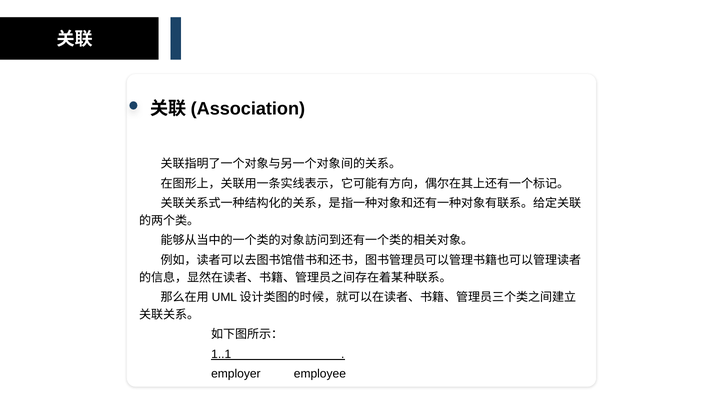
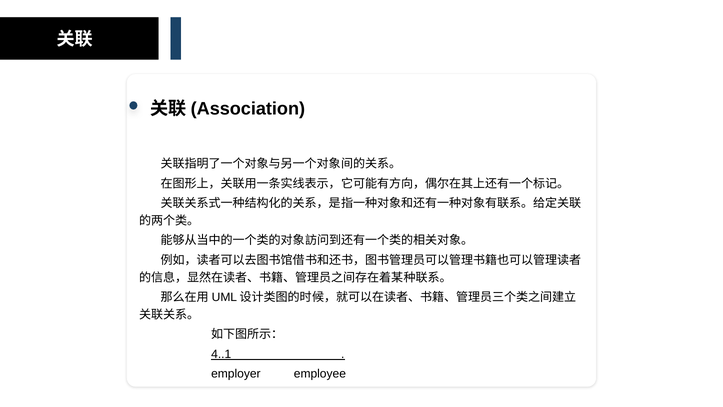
1..1: 1..1 -> 4..1
